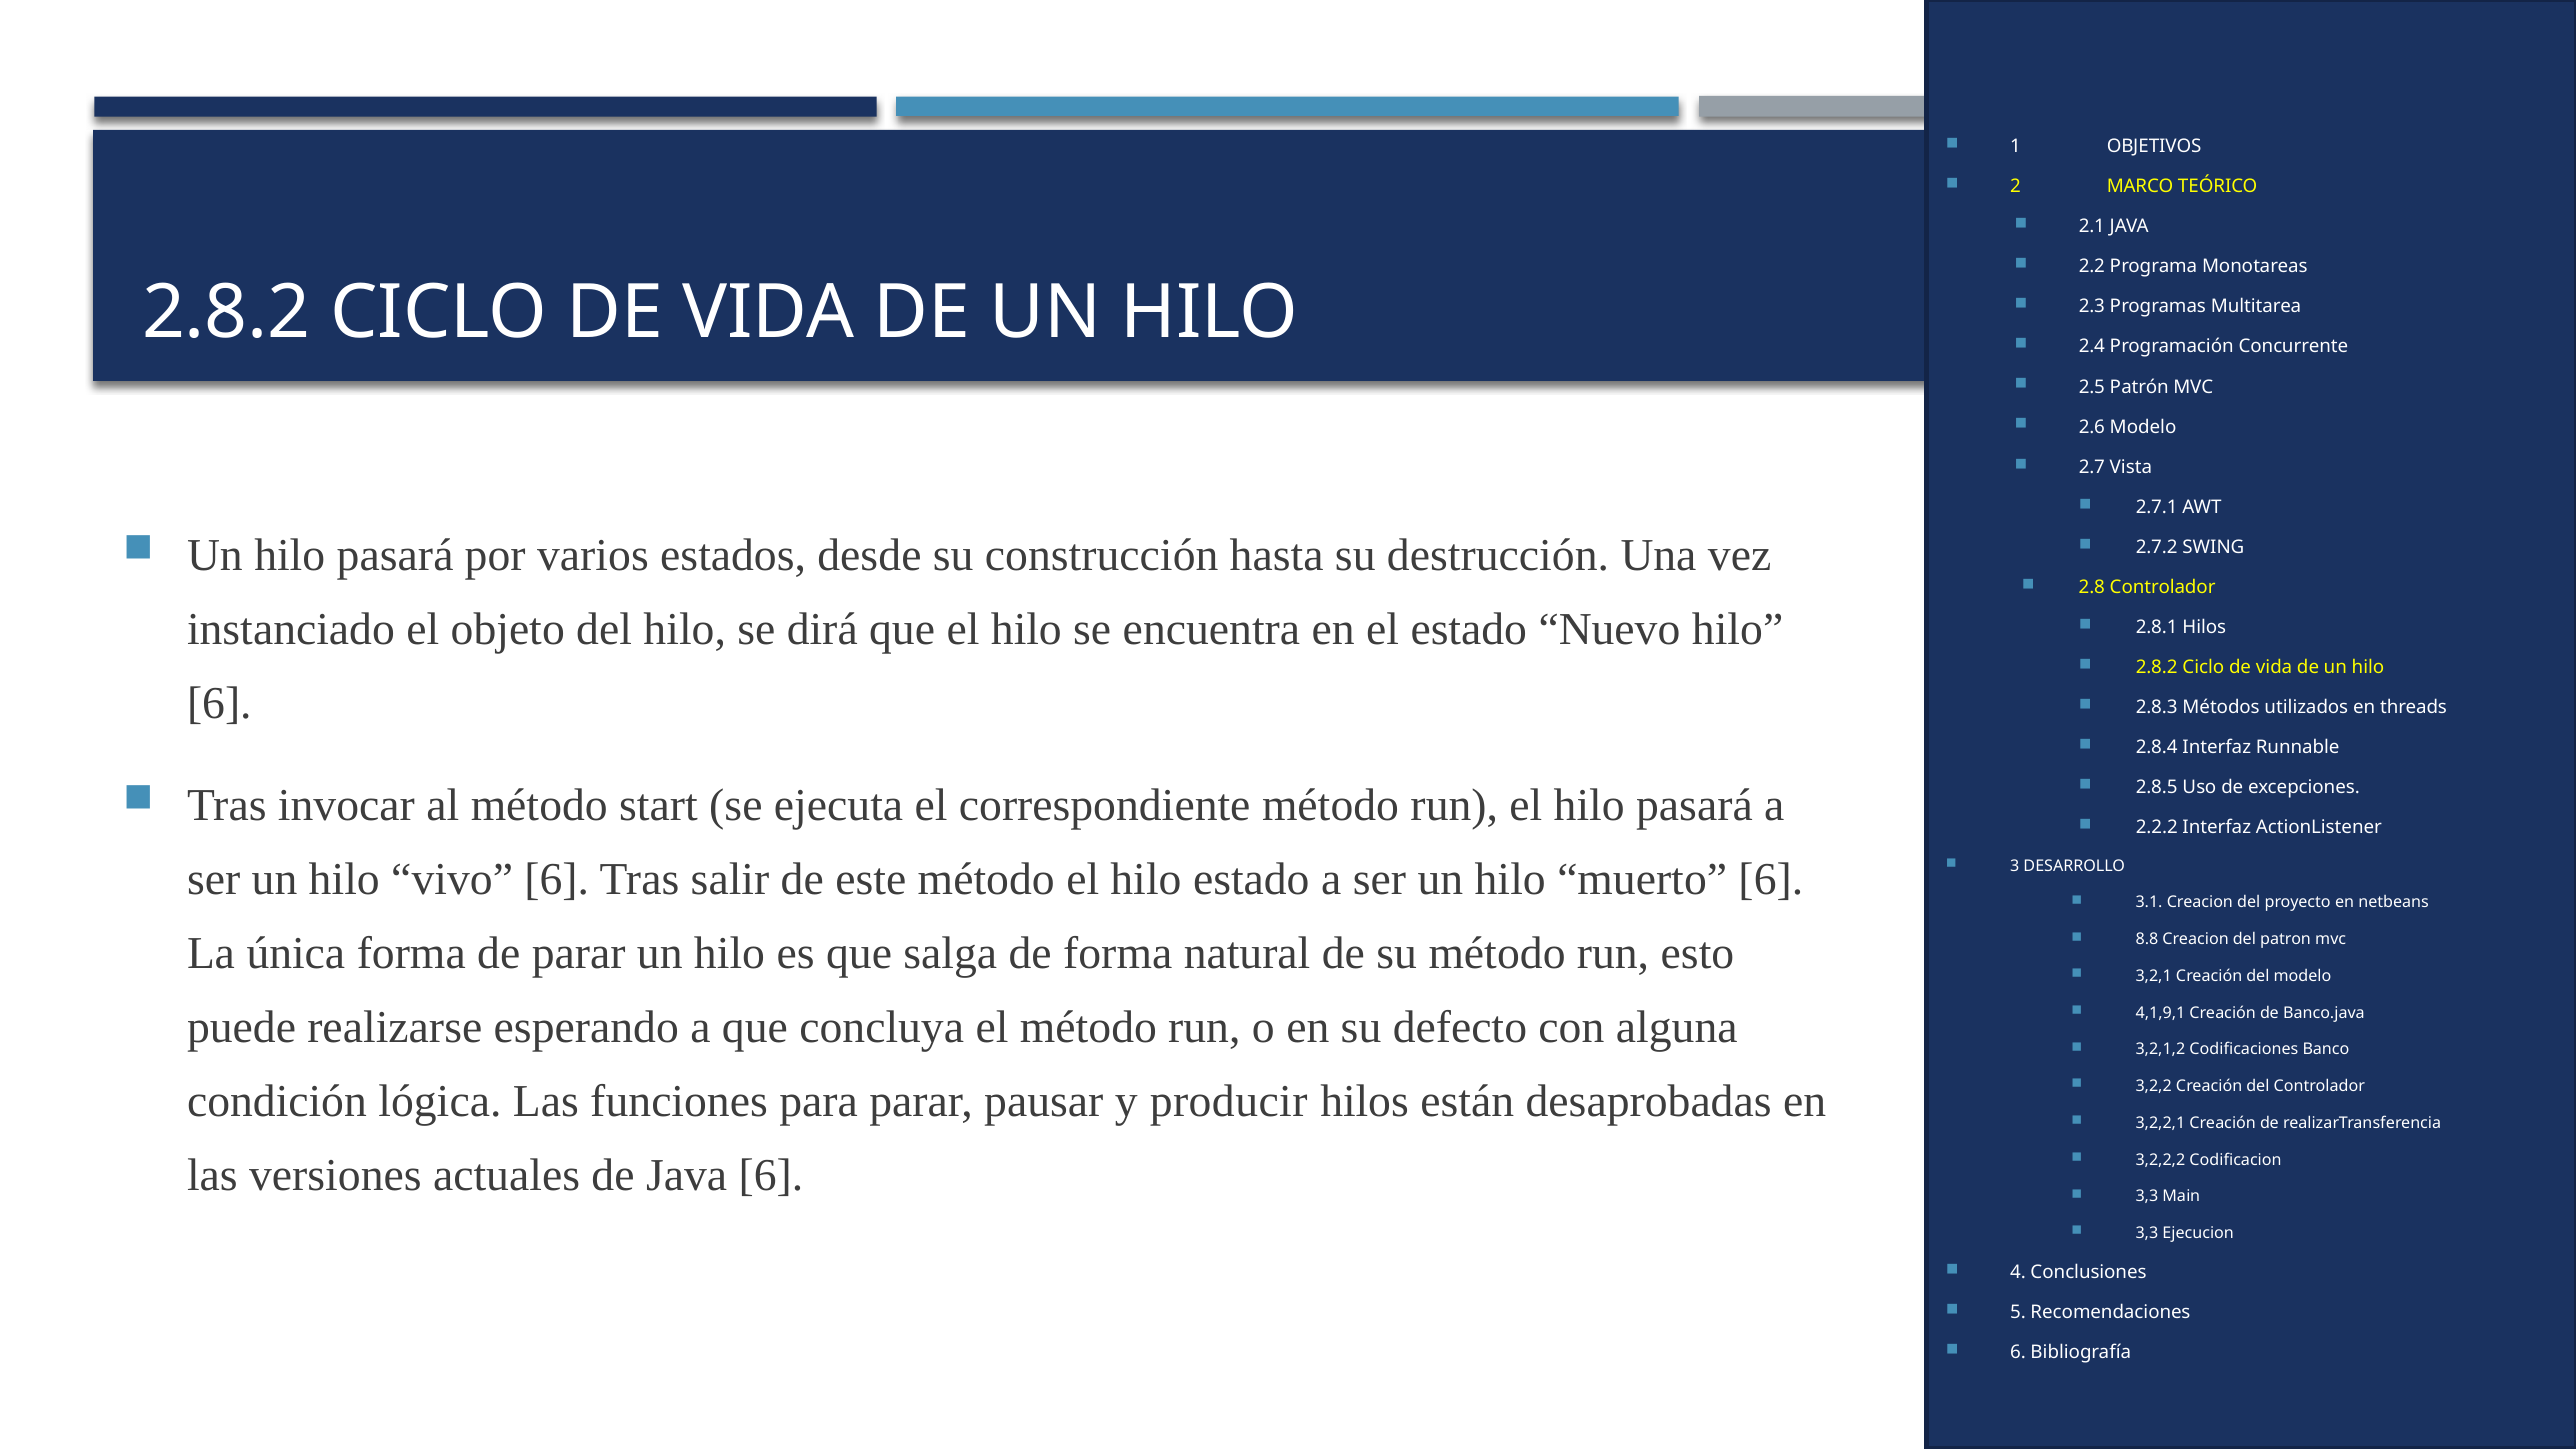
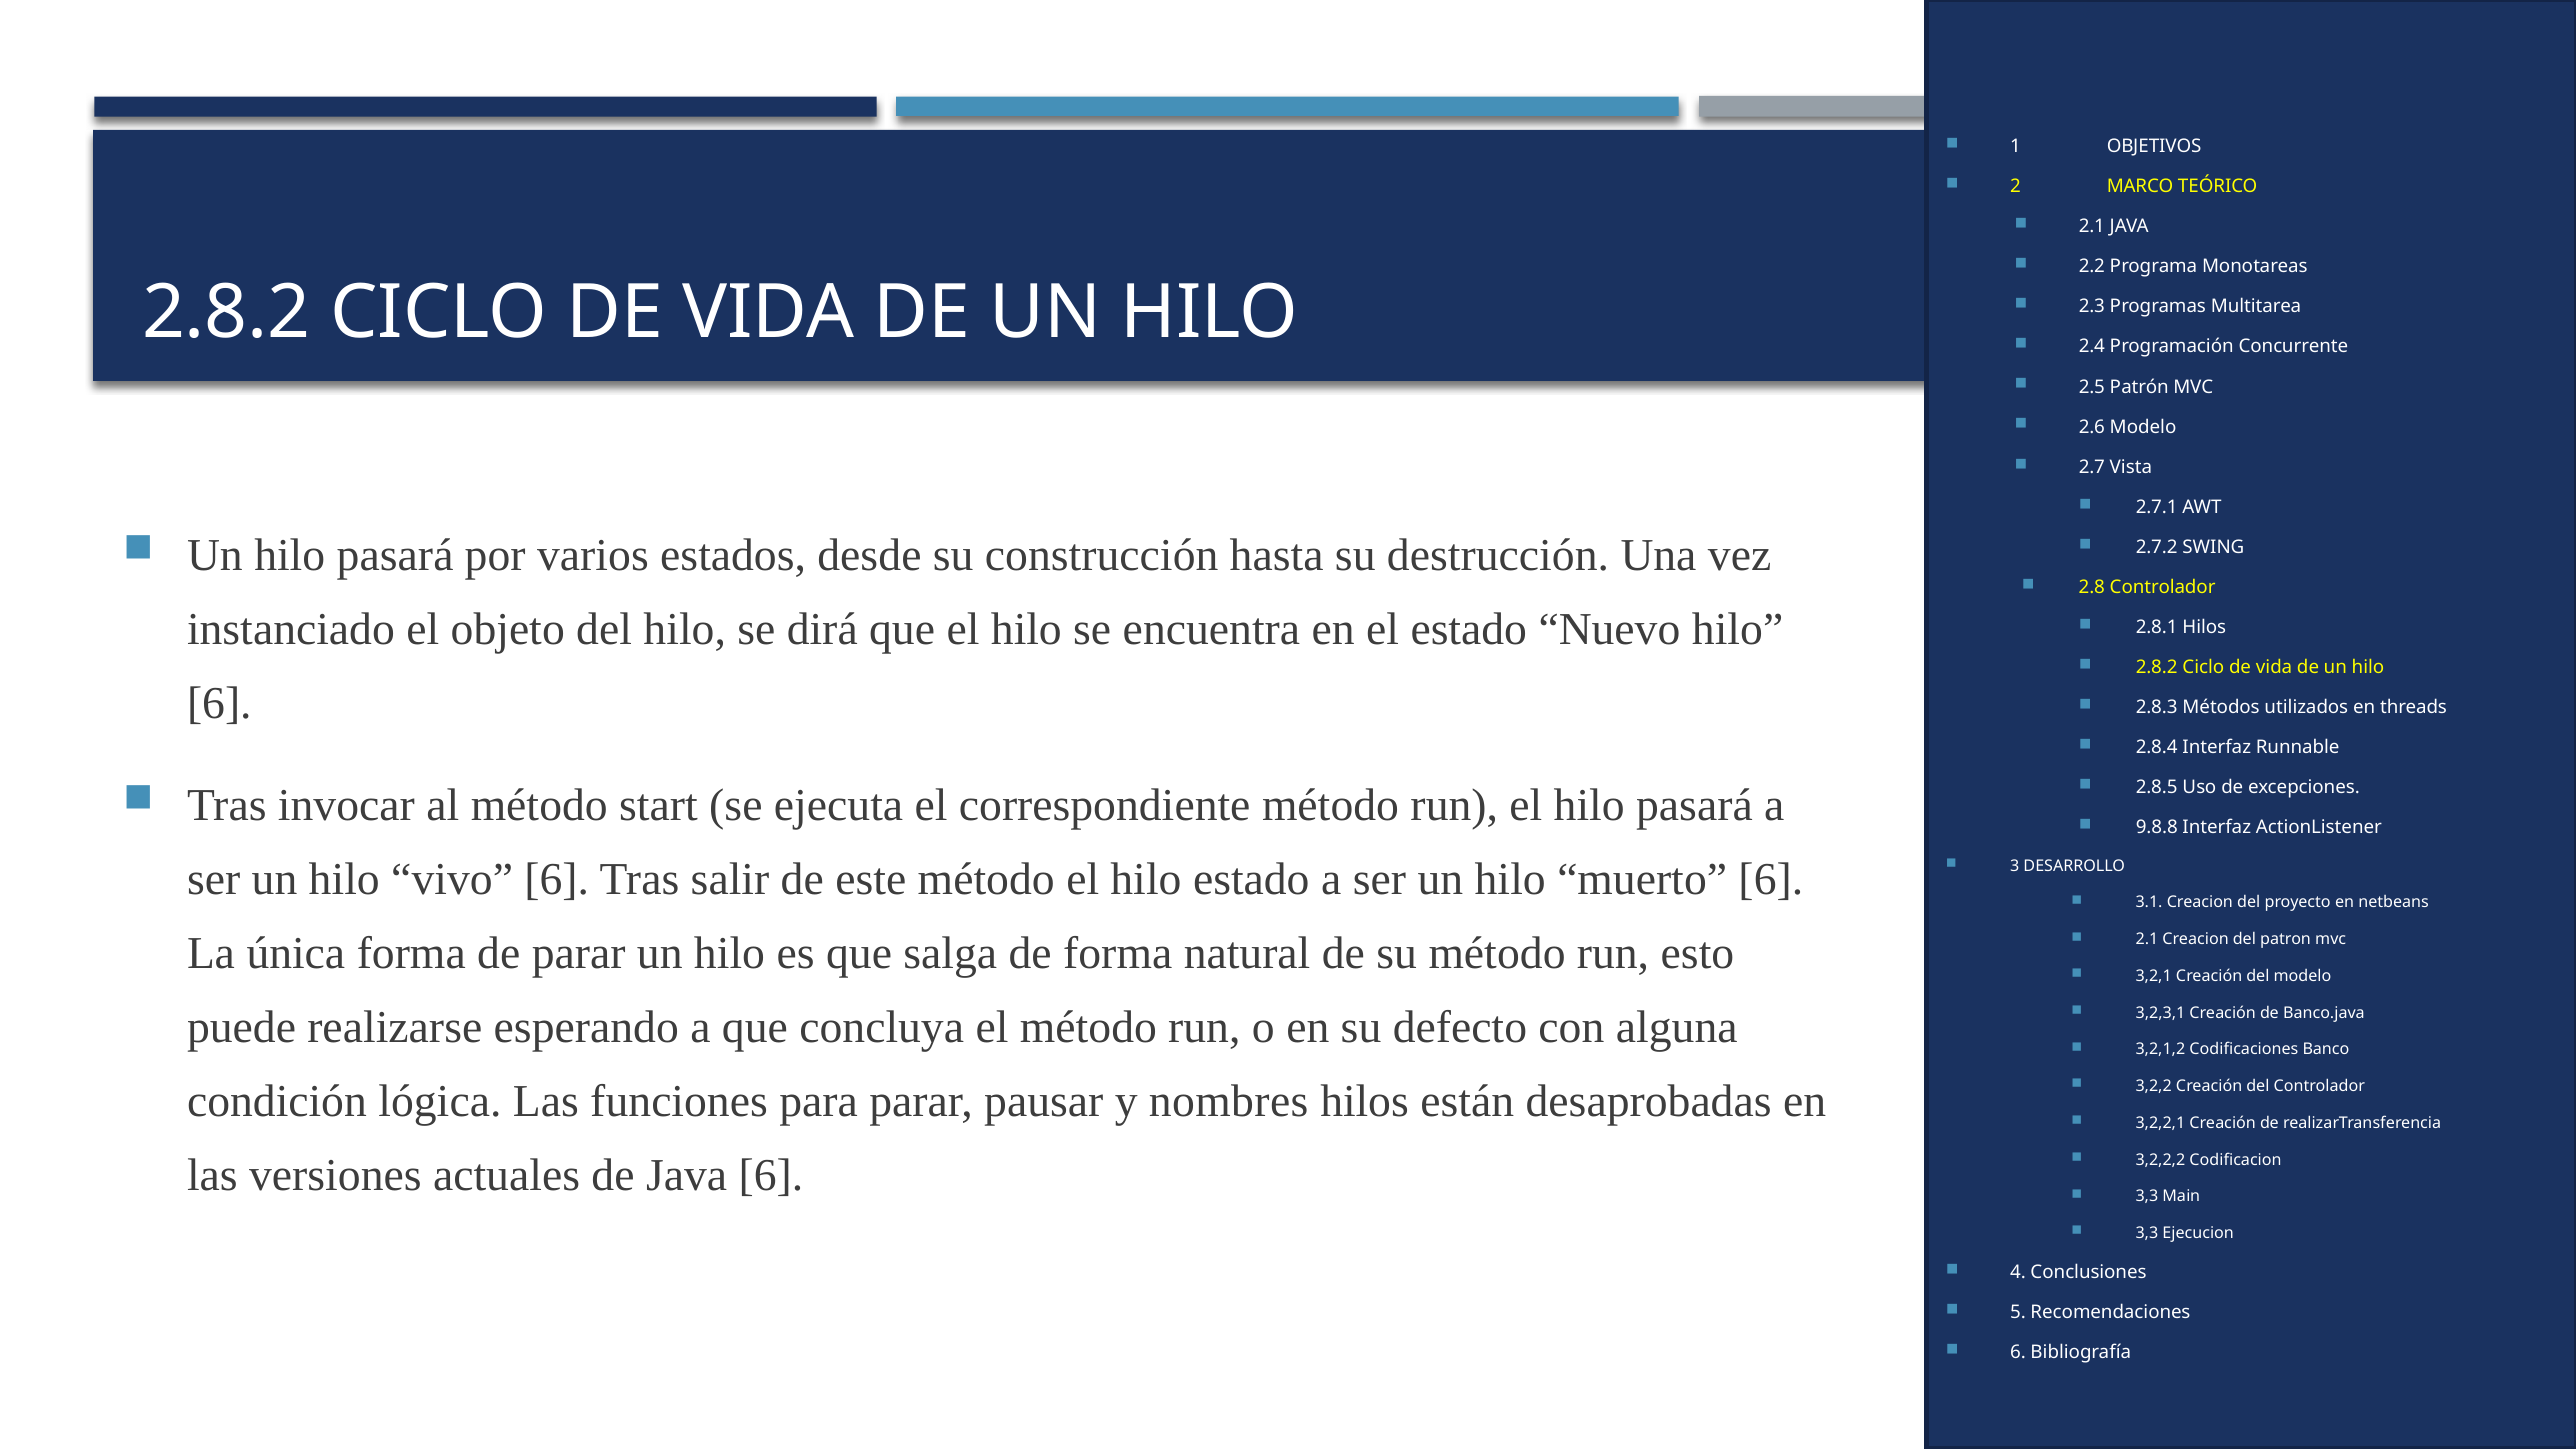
2.2.2: 2.2.2 -> 9.8.8
8.8 at (2147, 939): 8.8 -> 2.1
4,1,9,1: 4,1,9,1 -> 3,2,3,1
producir: producir -> nombres
